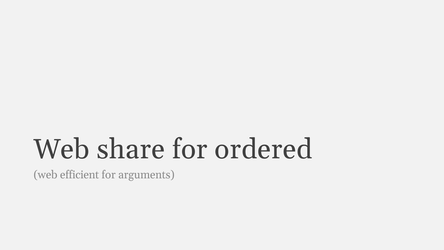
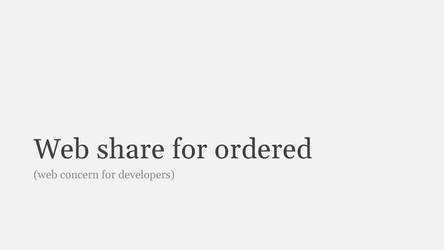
efficient: efficient -> concern
arguments: arguments -> developers
